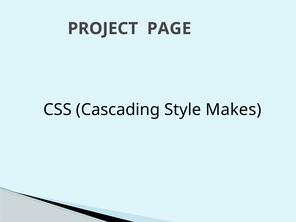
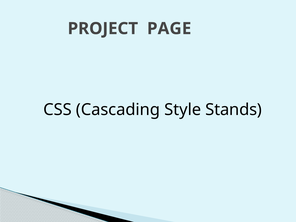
Makes: Makes -> Stands
